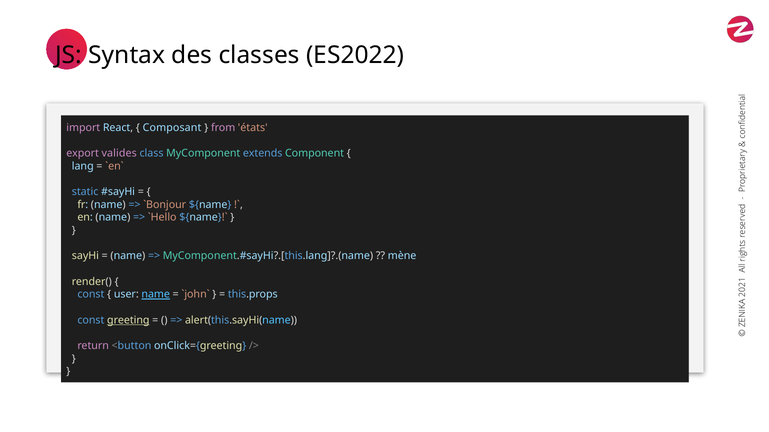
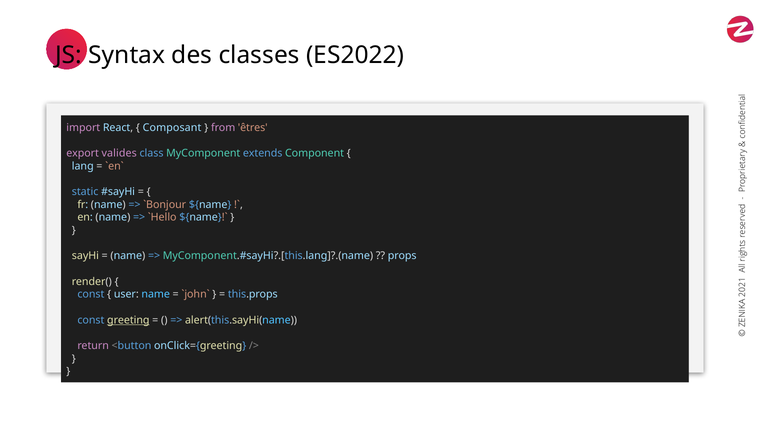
états: états -> êtres
mène: mène -> props
name at (156, 295) underline: present -> none
